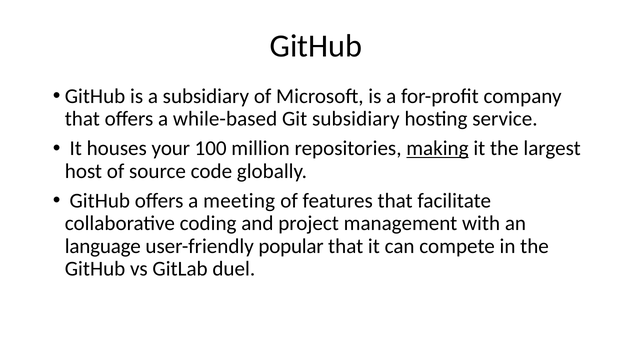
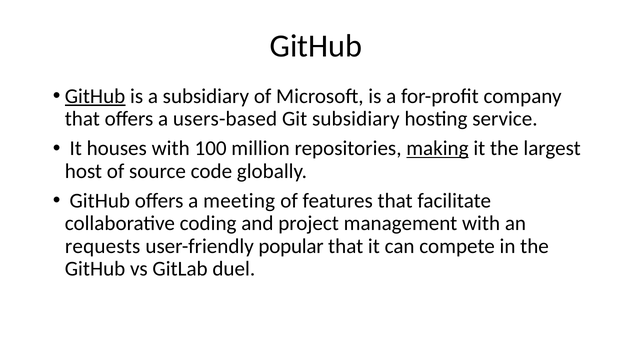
GitHub at (95, 96) underline: none -> present
while-based: while-based -> users-based
houses your: your -> with
language: language -> requests
